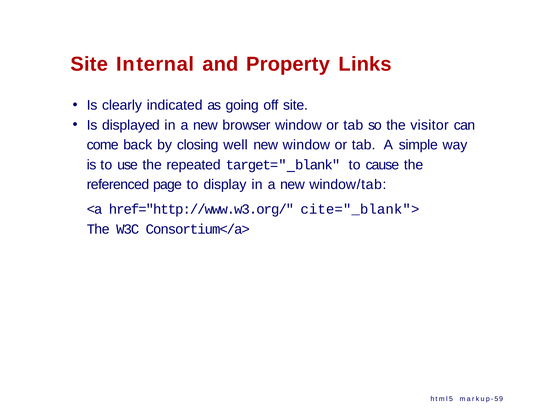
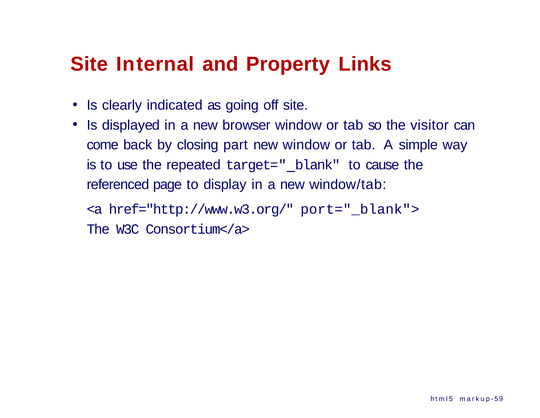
well: well -> part
cite="_blank">: cite="_blank"> -> port="_blank">
